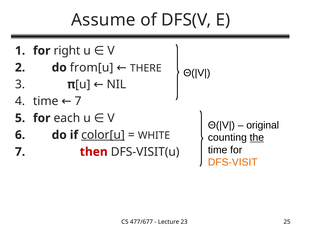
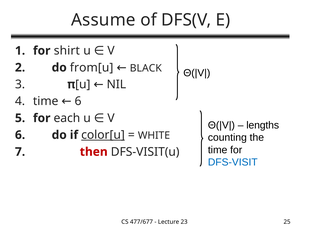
right: right -> shirt
THERE: THERE -> BLACK
time 7: 7 -> 6
original: original -> lengths
the underline: present -> none
DFS-VISIT colour: orange -> blue
